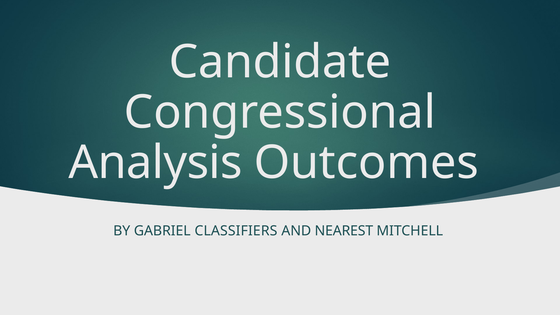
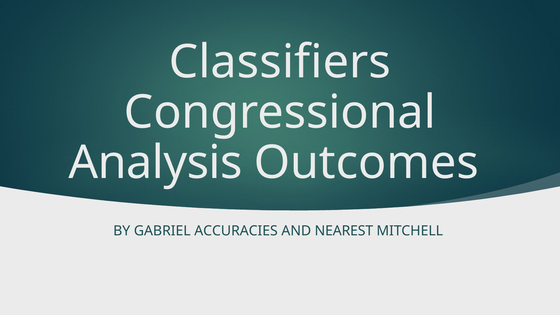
Candidate: Candidate -> Classifiers
CLASSIFIERS: CLASSIFIERS -> ACCURACIES
